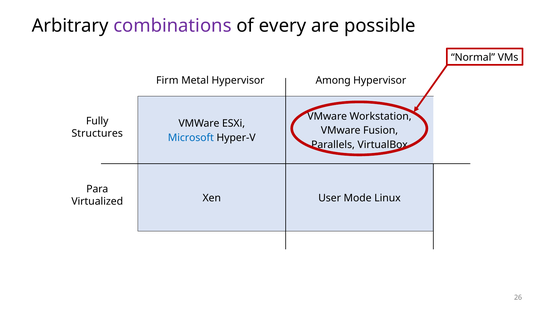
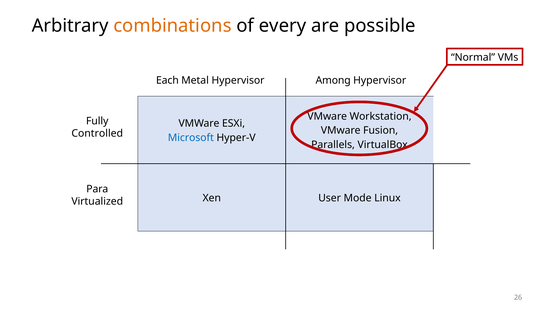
combinations colour: purple -> orange
Firm: Firm -> Each
Structures: Structures -> Controlled
